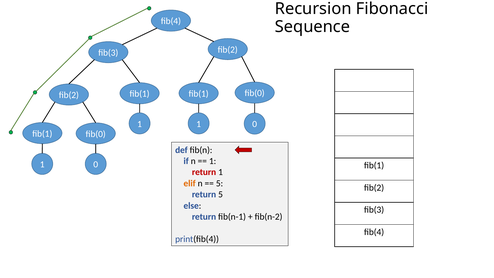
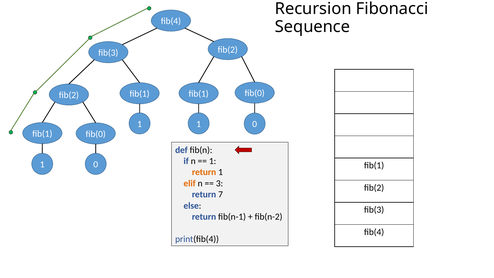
return at (204, 172) colour: red -> orange
5 at (220, 183): 5 -> 3
return 5: 5 -> 7
